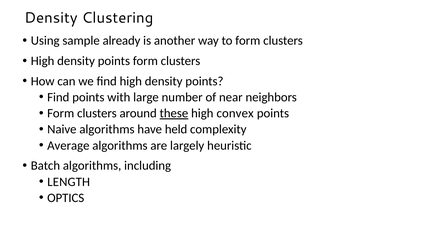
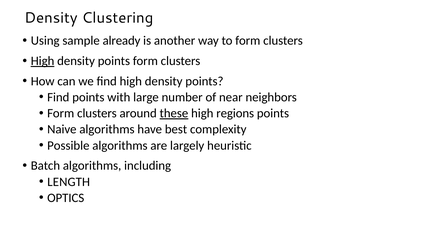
High at (43, 61) underline: none -> present
convex: convex -> regions
held: held -> best
Average: Average -> Possible
